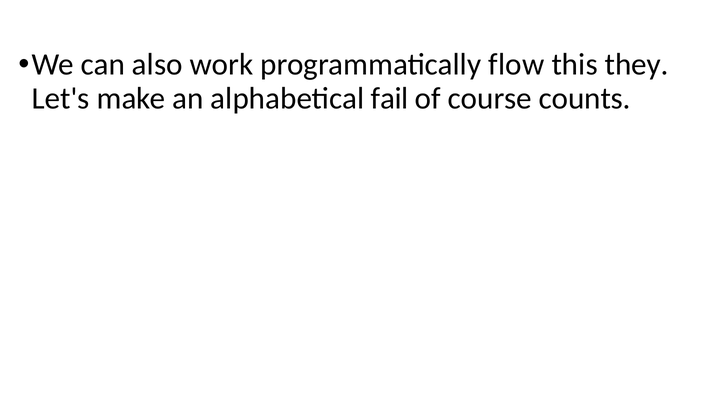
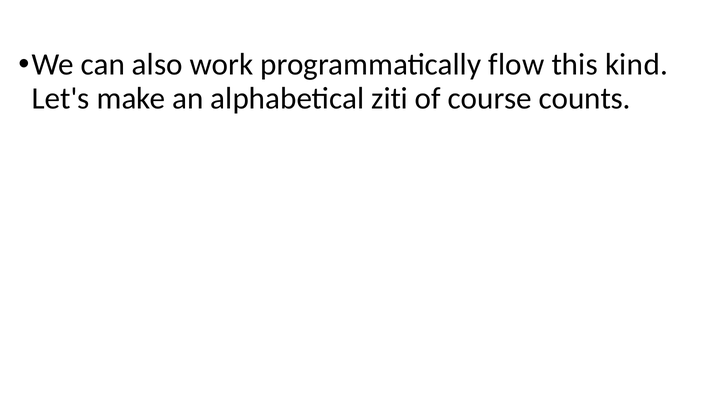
they: they -> kind
fail: fail -> ziti
